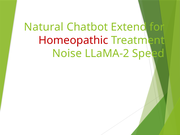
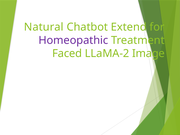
Homeopathic colour: red -> purple
Noise: Noise -> Faced
Speed: Speed -> Image
